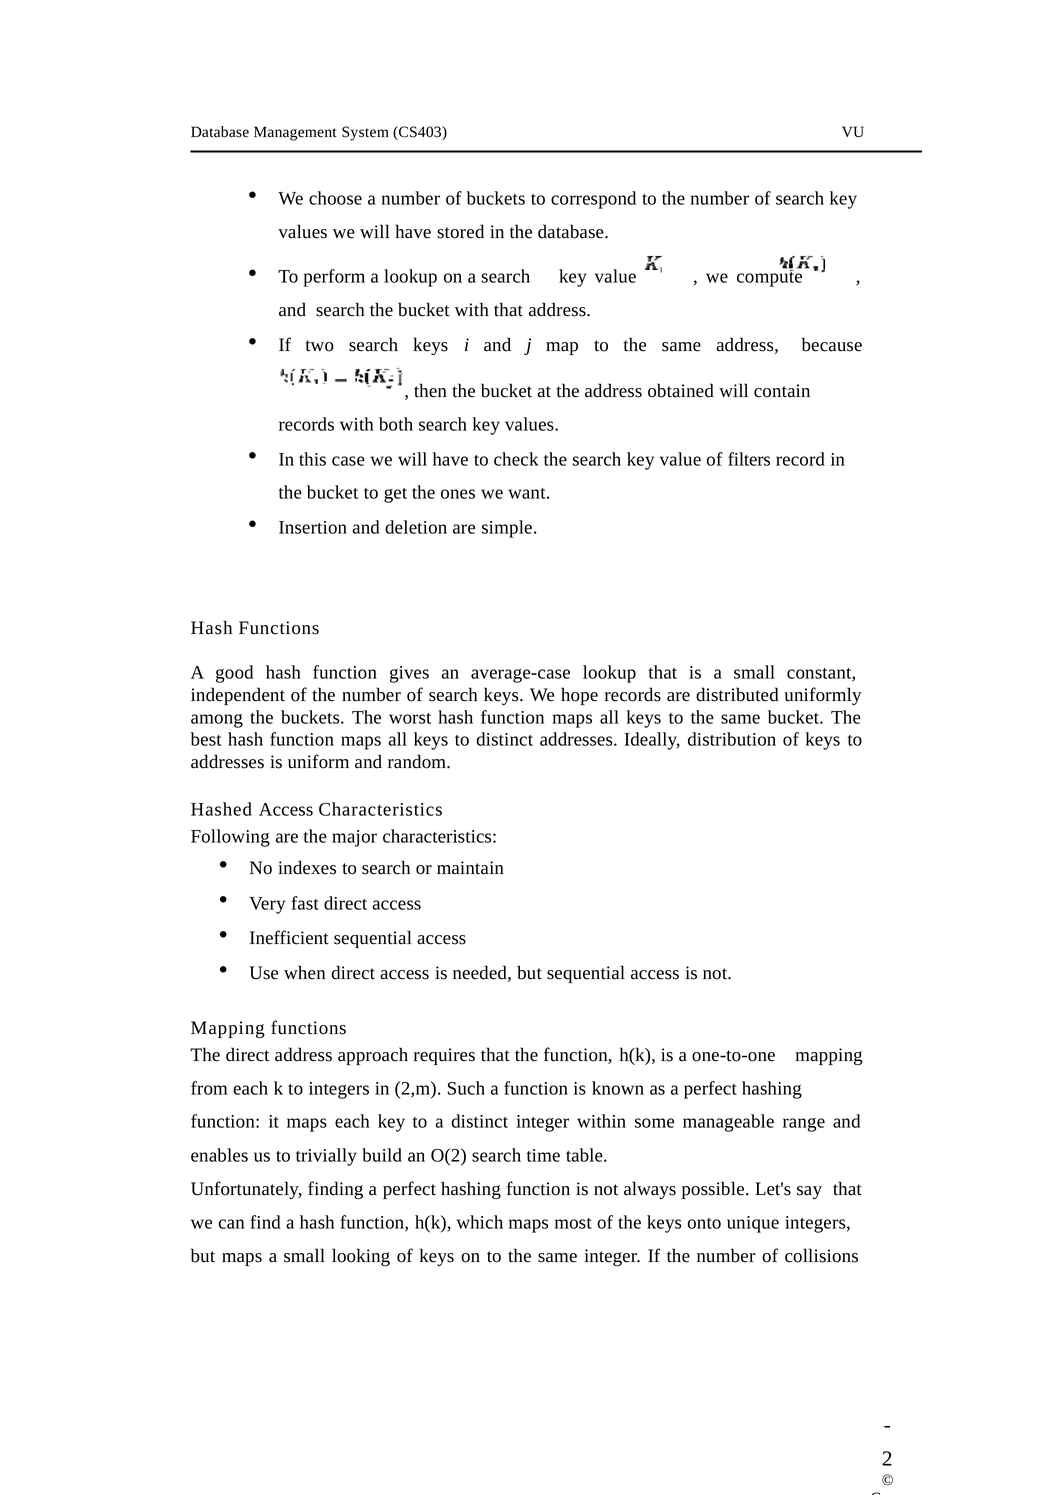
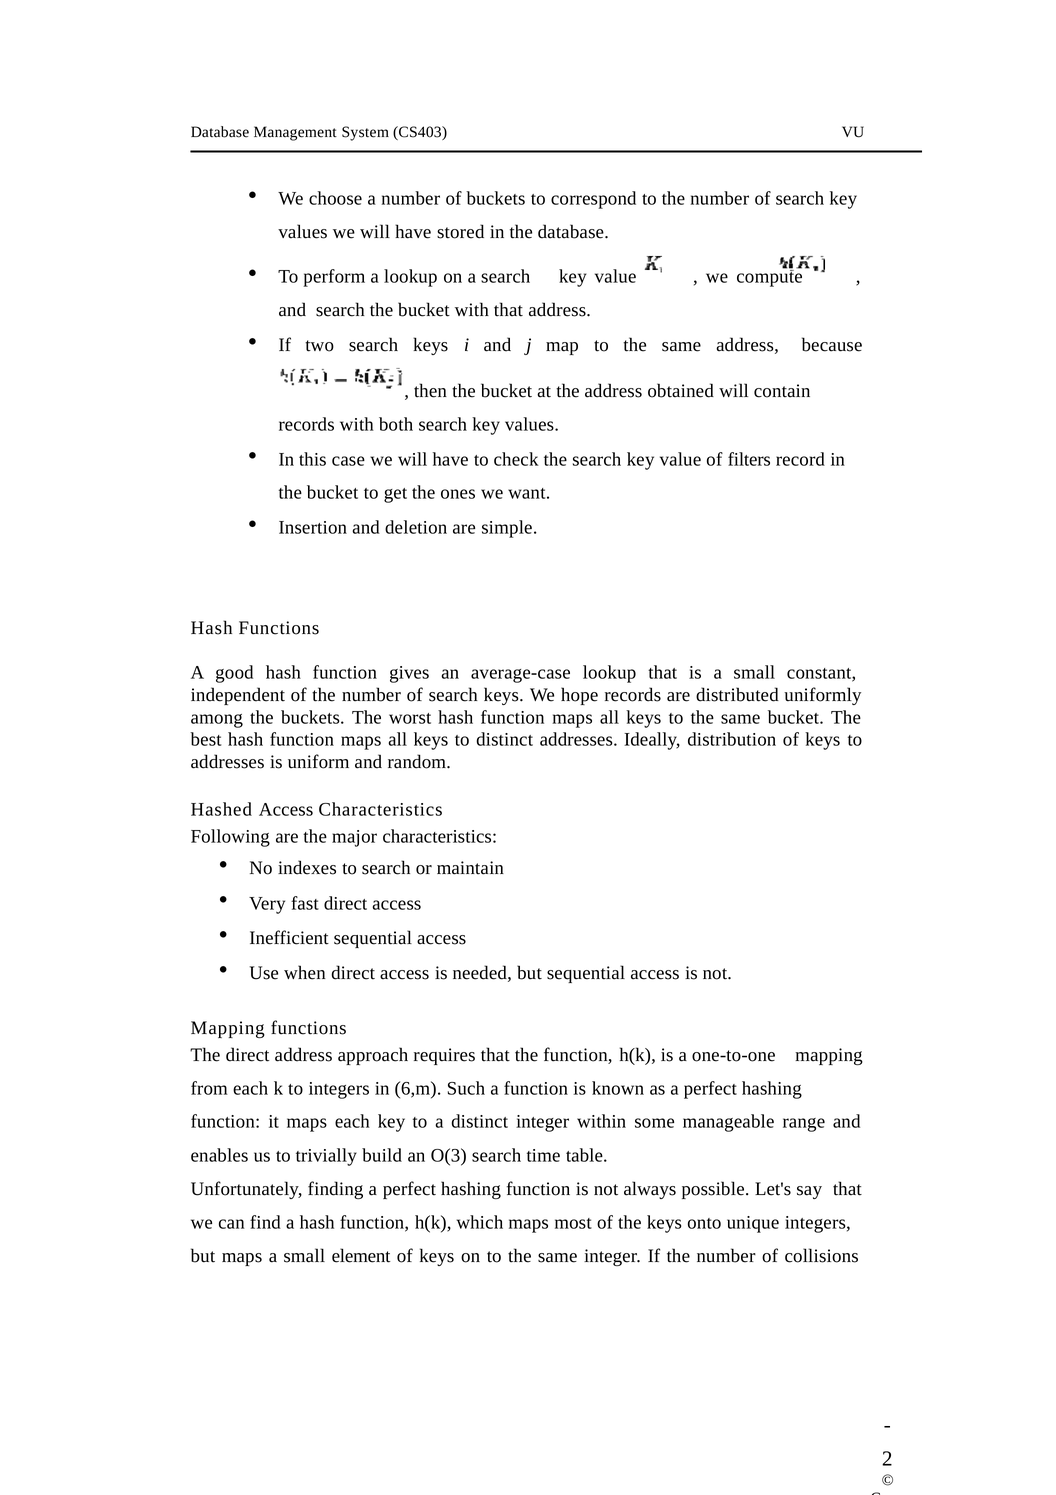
2,m: 2,m -> 6,m
O(2: O(2 -> O(3
looking: looking -> element
